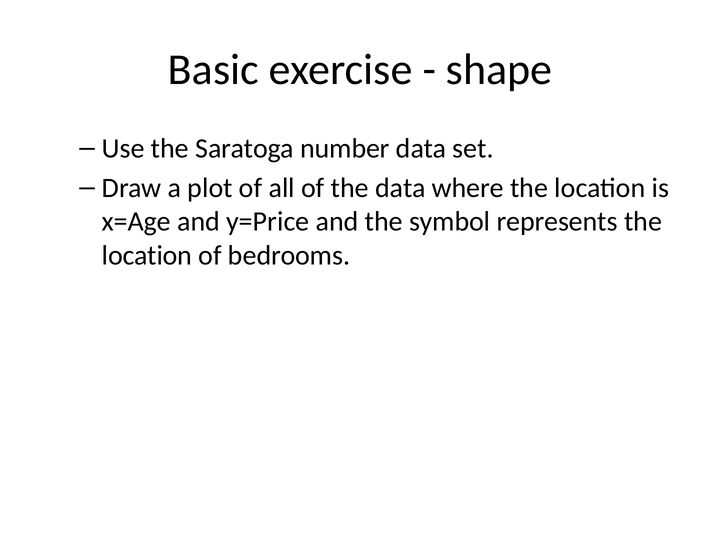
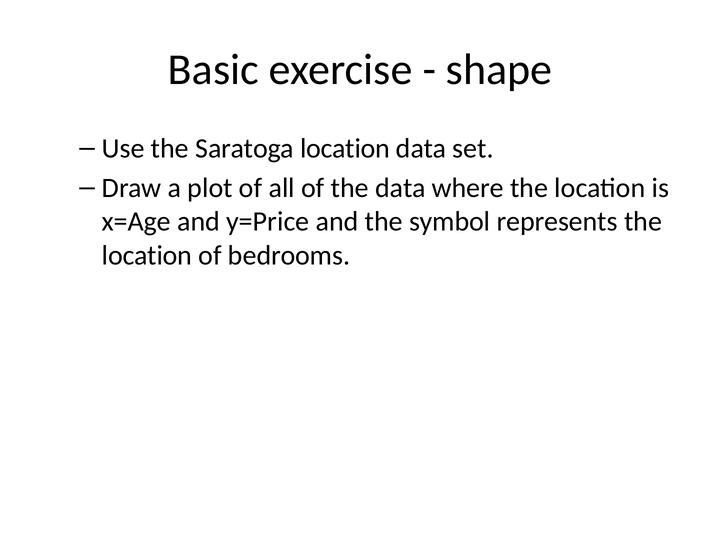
Saratoga number: number -> location
